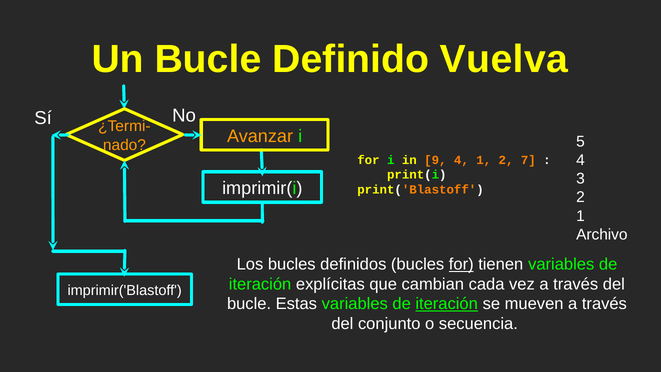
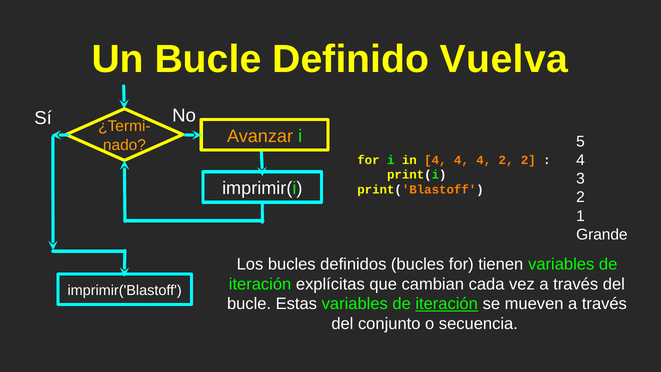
in 9: 9 -> 4
1 at (484, 160): 1 -> 4
2 7: 7 -> 2
Archivo: Archivo -> Grande
for at (461, 264) underline: present -> none
